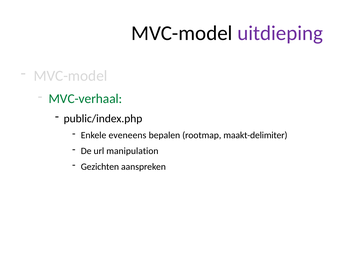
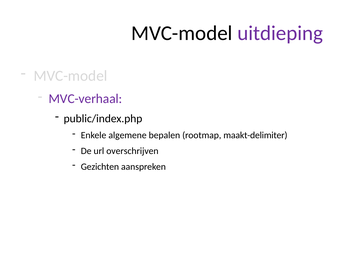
MVC-verhaal colour: green -> purple
eveneens: eveneens -> algemene
manipulation: manipulation -> overschrijven
